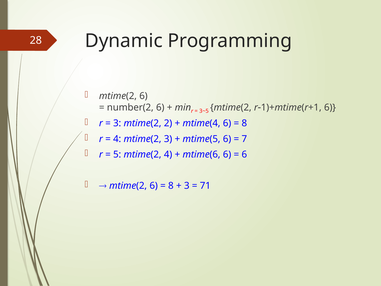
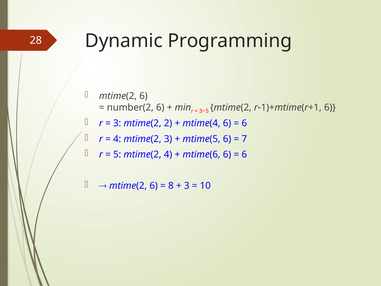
8 at (244, 123): 8 -> 6
71: 71 -> 10
